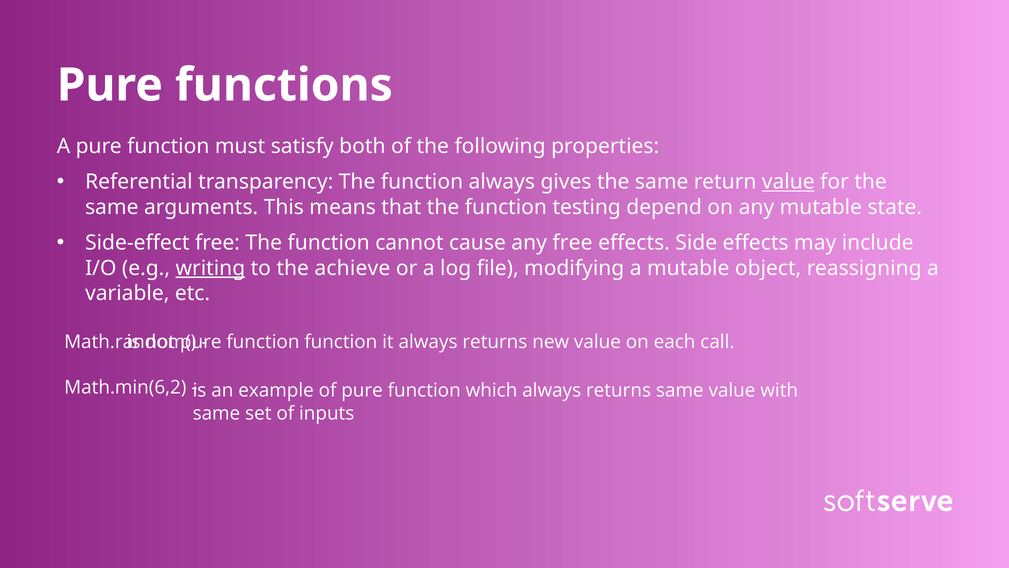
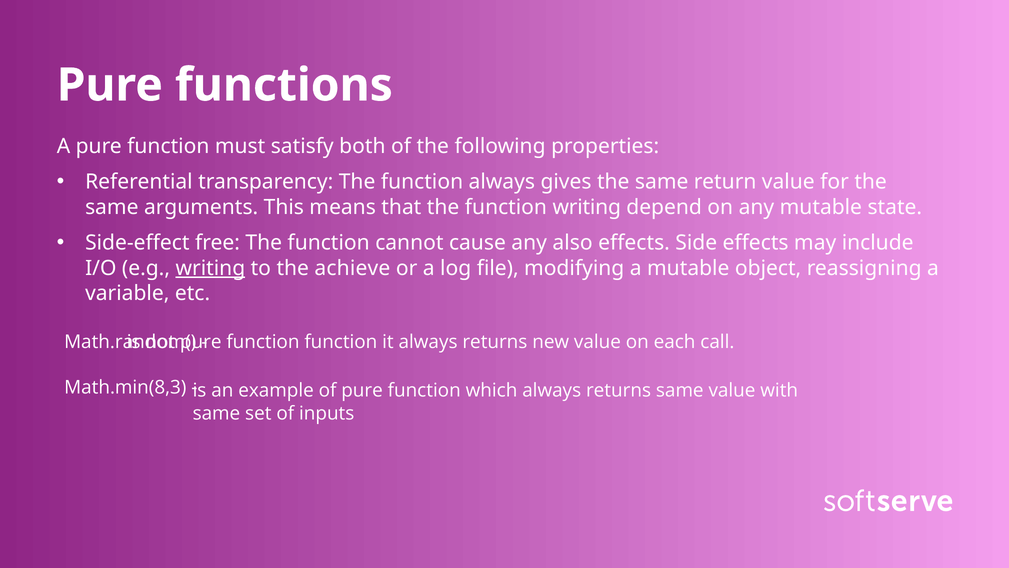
value at (788, 182) underline: present -> none
function testing: testing -> writing
any free: free -> also
Math.min(6,2: Math.min(6,2 -> Math.min(8,3
